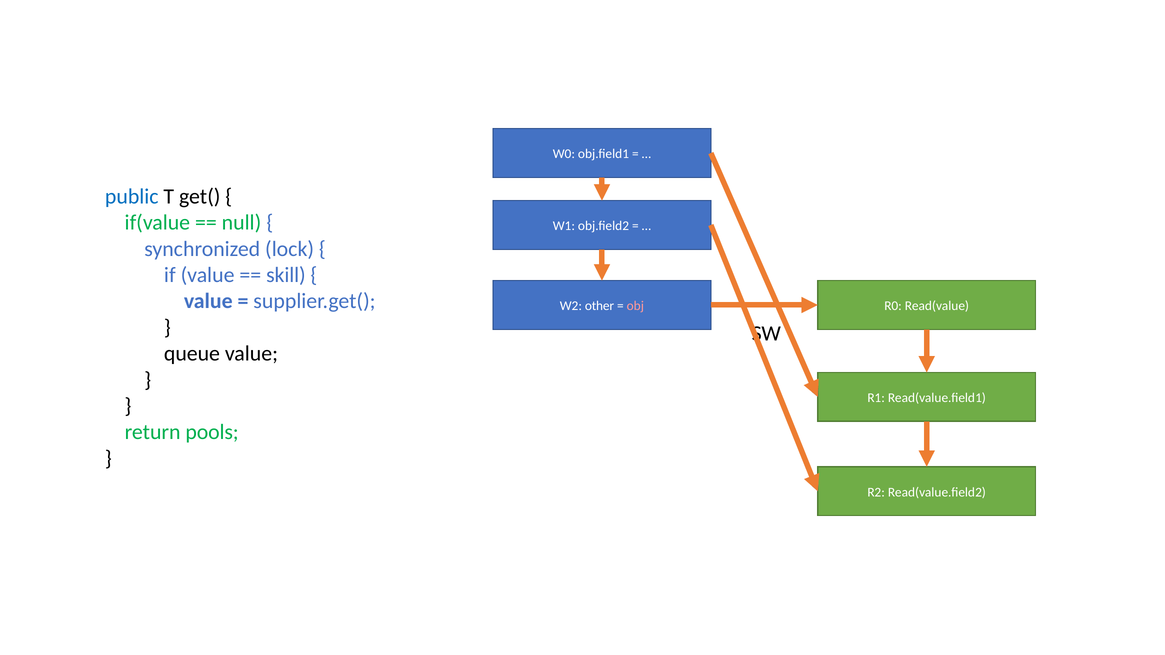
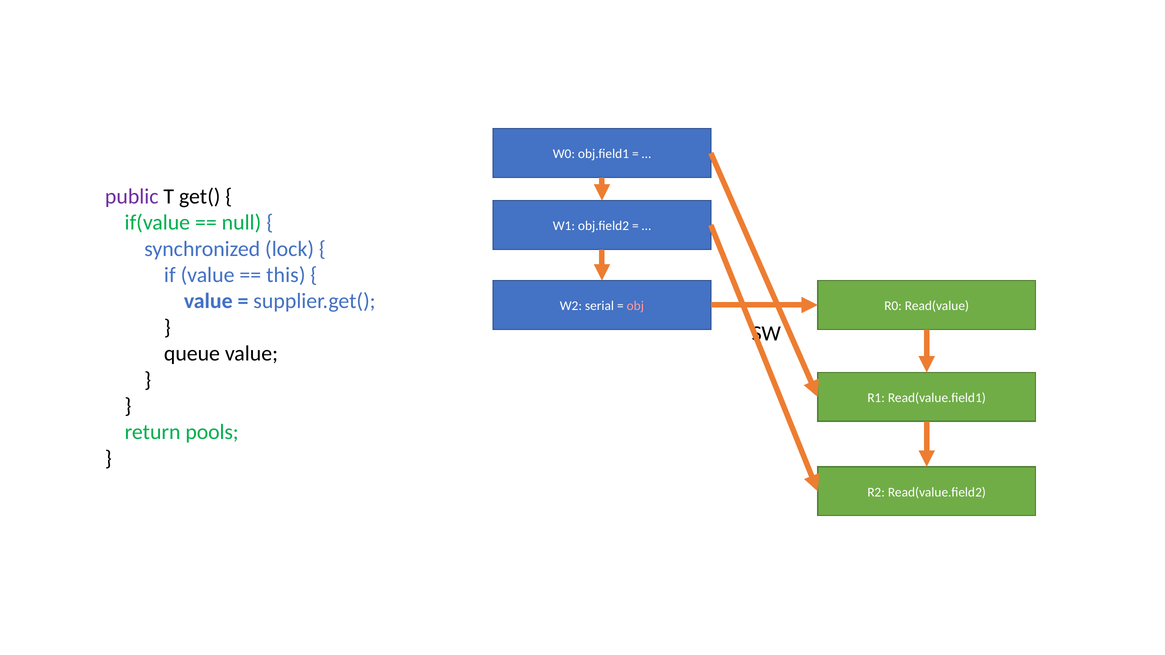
public colour: blue -> purple
skill: skill -> this
other: other -> serial
